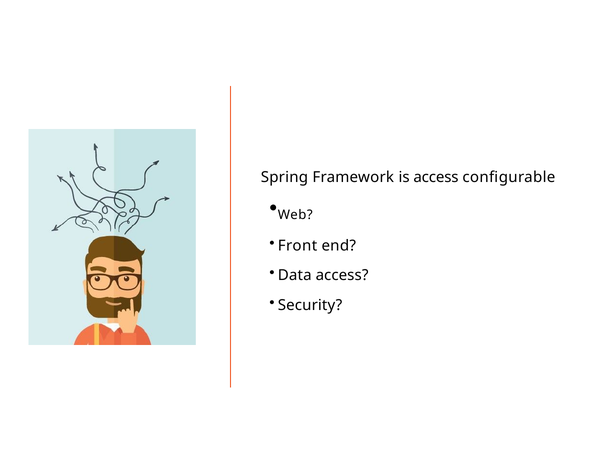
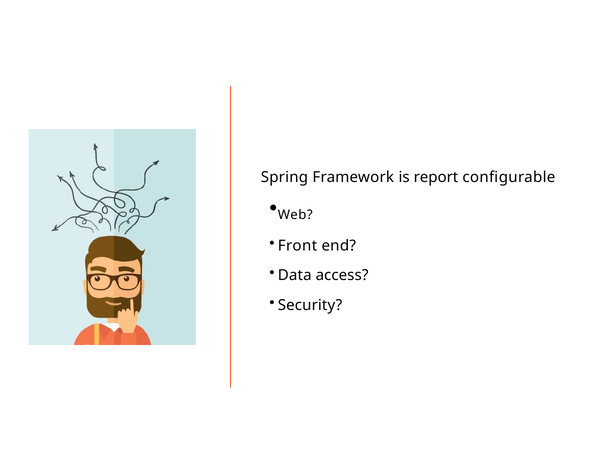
is access: access -> report
